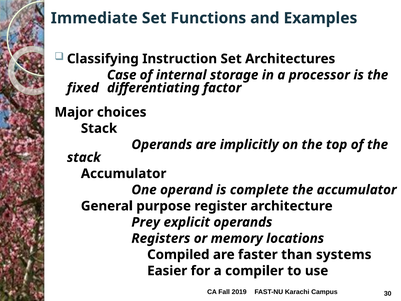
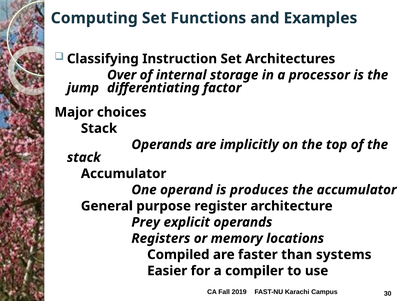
Immediate: Immediate -> Computing
Case: Case -> Over
fixed: fixed -> jump
complete: complete -> produces
